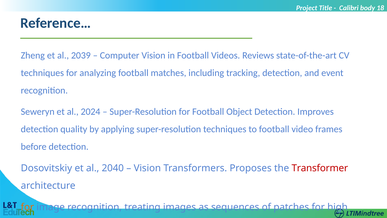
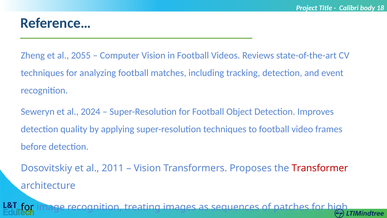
2039: 2039 -> 2055
2040: 2040 -> 2011
for at (27, 207) colour: orange -> black
